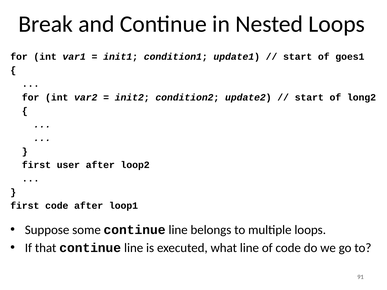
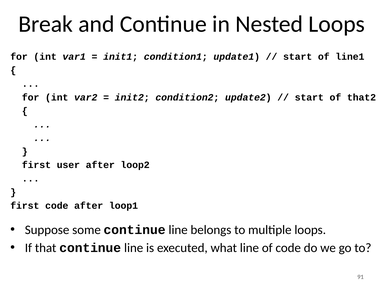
goes1: goes1 -> line1
long2: long2 -> that2
